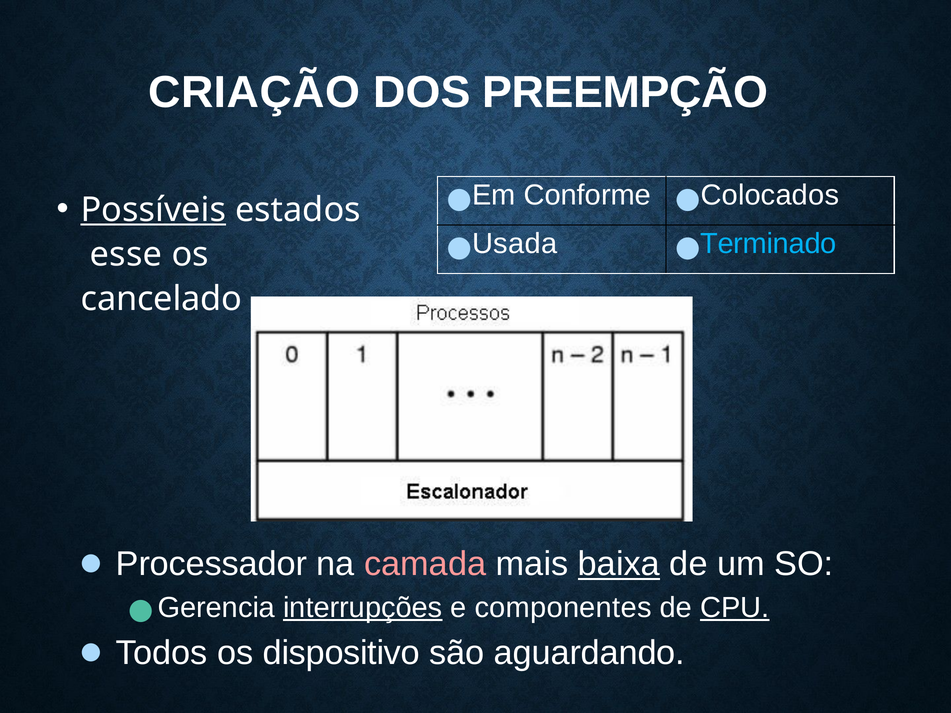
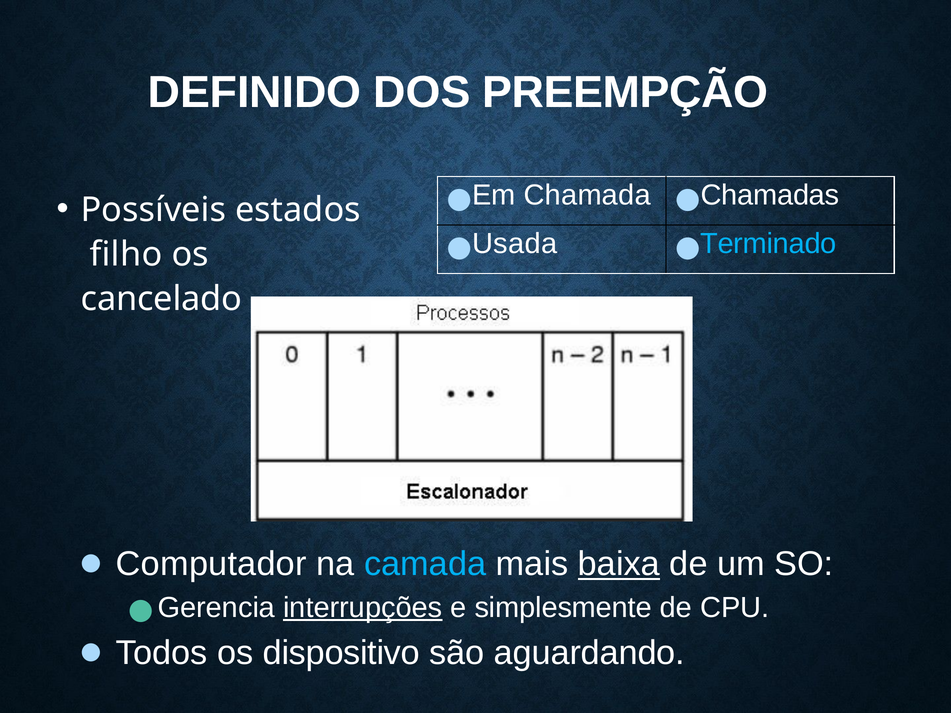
CRIAÇÃO: CRIAÇÃO -> DEFINIDO
Conforme: Conforme -> Chamada
Colocados: Colocados -> Chamadas
Possíveis underline: present -> none
esse: esse -> filho
Processador: Processador -> Computador
camada colour: pink -> light blue
componentes: componentes -> simplesmente
CPU underline: present -> none
